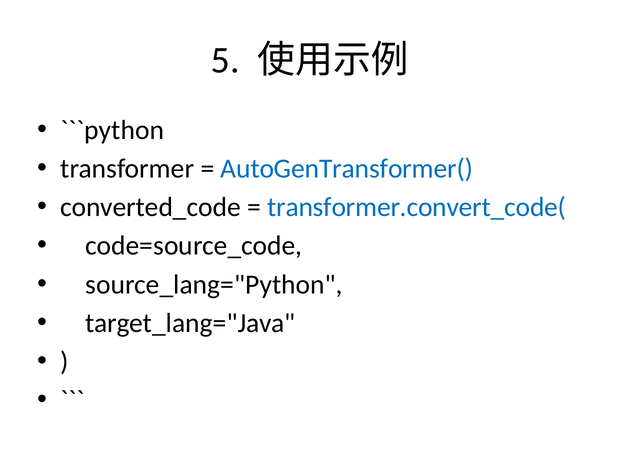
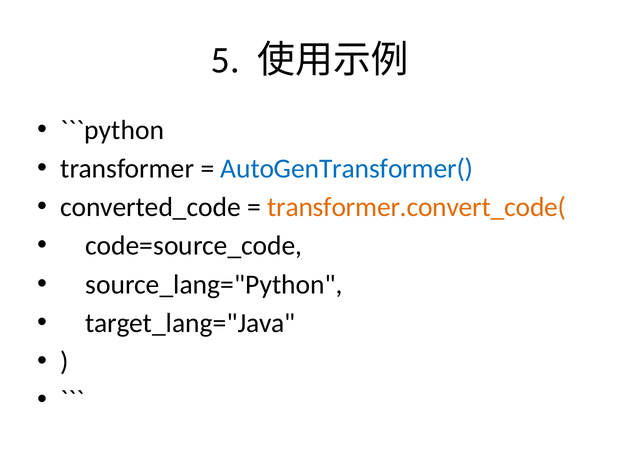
transformer.convert_code( colour: blue -> orange
